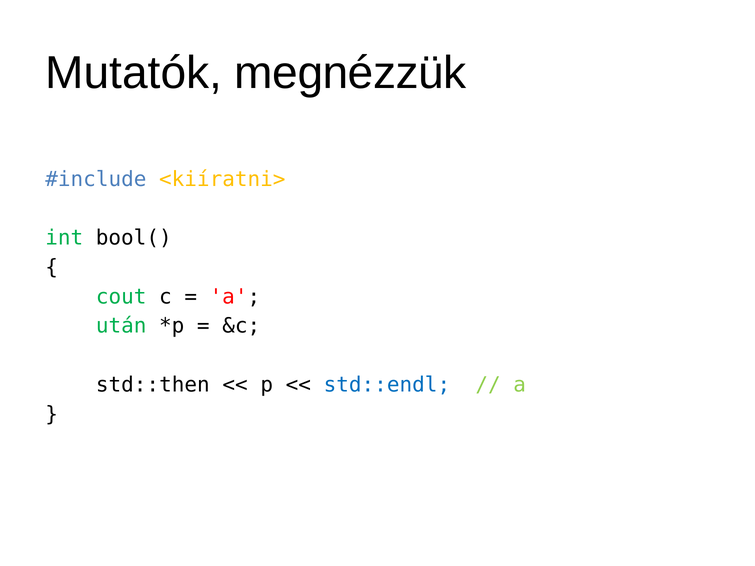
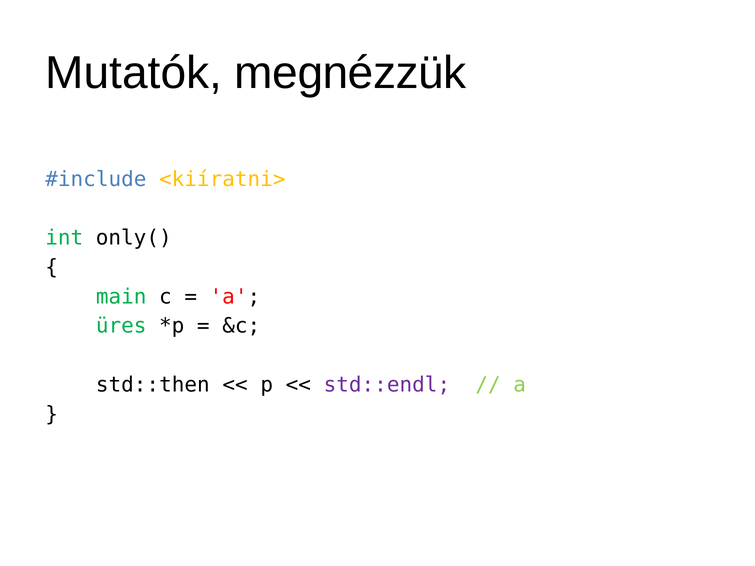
bool(: bool( -> only(
cout: cout -> main
után: után -> üres
std::endl colour: blue -> purple
